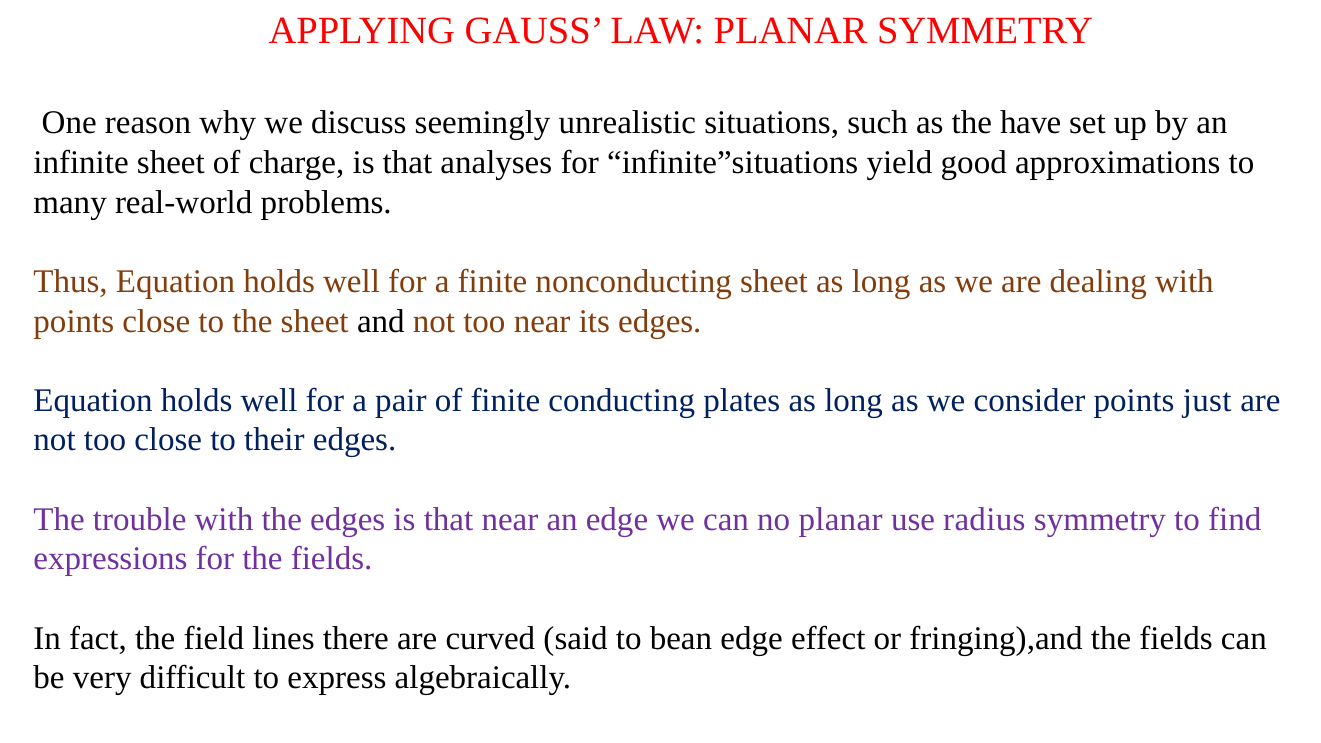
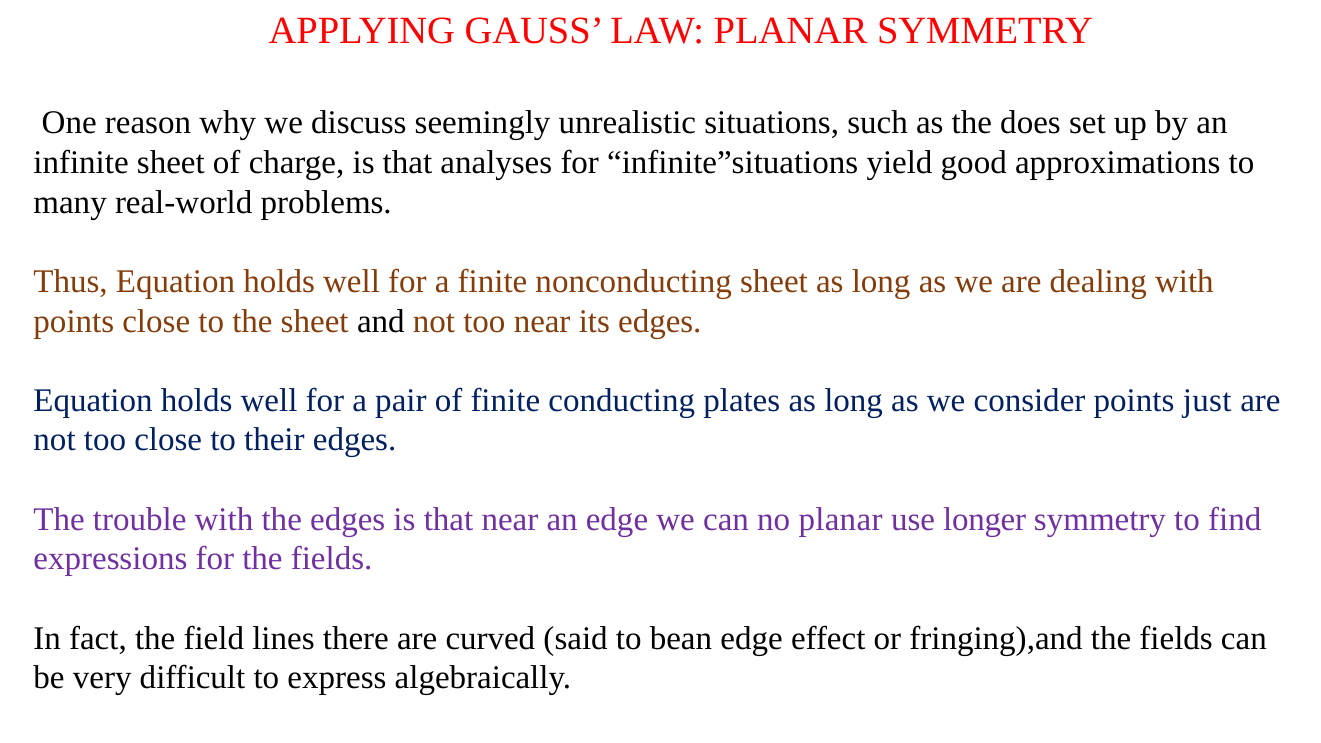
have: have -> does
radius: radius -> longer
